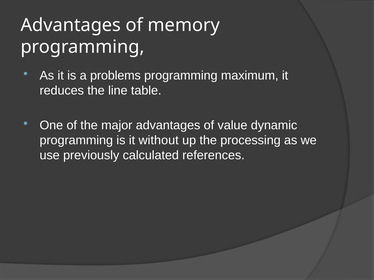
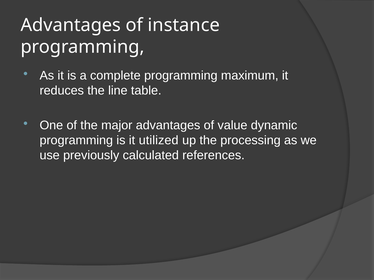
memory: memory -> instance
problems: problems -> complete
without: without -> utilized
